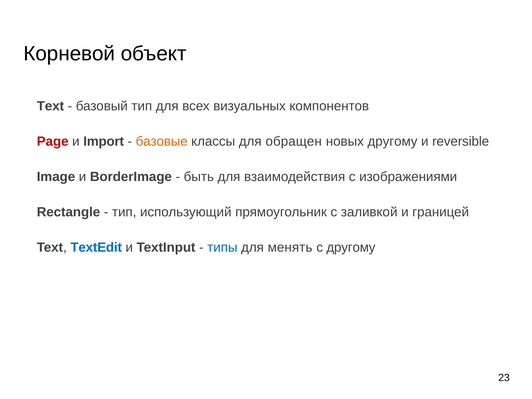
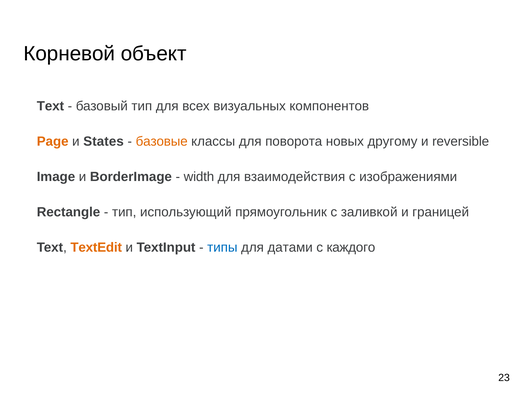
Page colour: red -> orange
Import: Import -> States
обращен: обращен -> поворота
быть: быть -> width
TextEdit colour: blue -> orange
менять: менять -> датами
с другому: другому -> каждого
